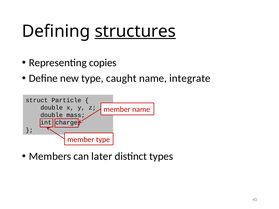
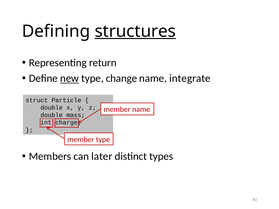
copies: copies -> return
new underline: none -> present
caught: caught -> change
